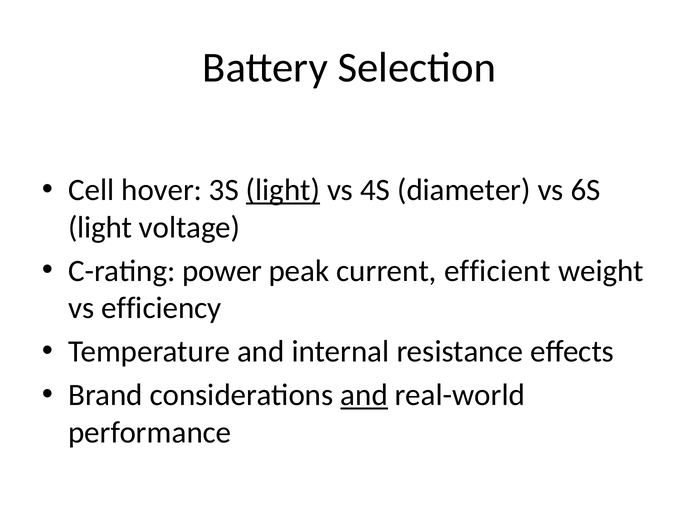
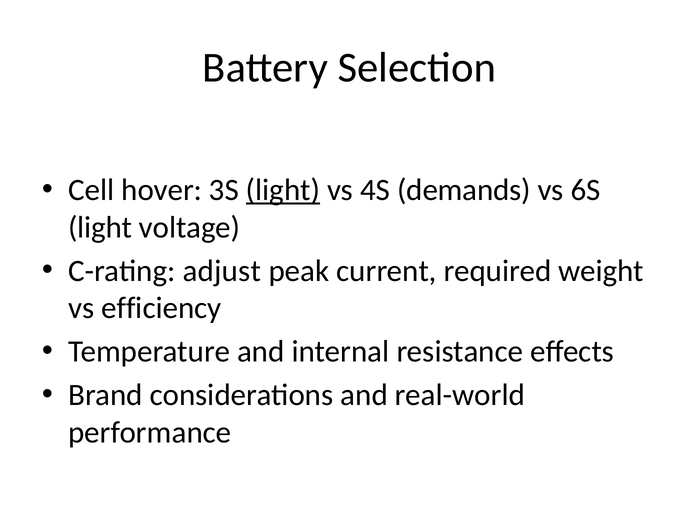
diameter: diameter -> demands
power: power -> adjust
efficient: efficient -> required
and at (364, 395) underline: present -> none
